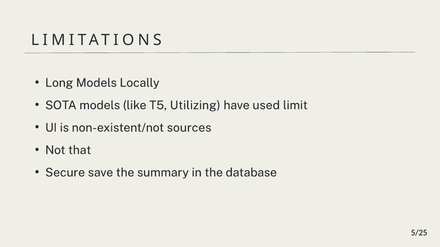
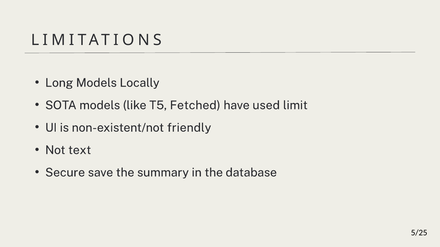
Utilizing: Utilizing -> Fetched
sources: sources -> friendly
that: that -> text
